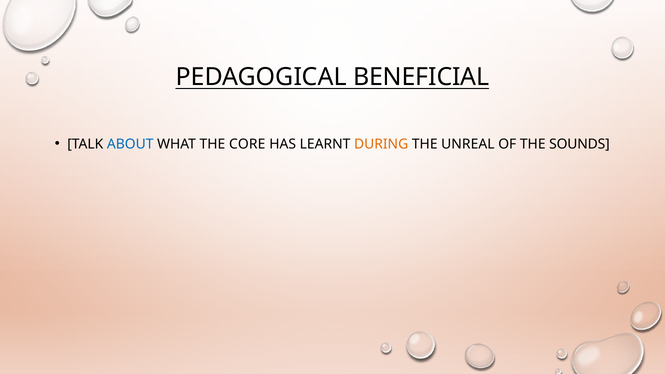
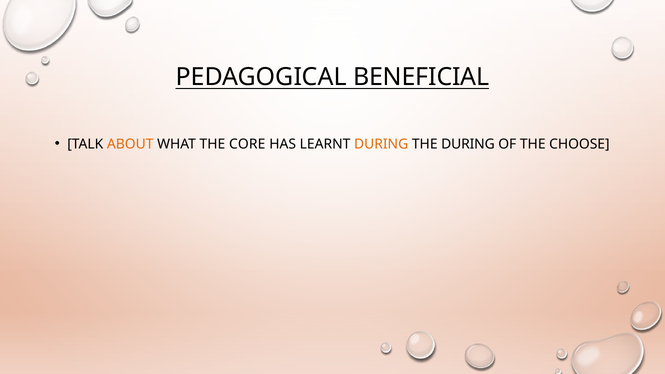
ABOUT colour: blue -> orange
THE UNREAL: UNREAL -> DURING
SOUNDS: SOUNDS -> CHOOSE
